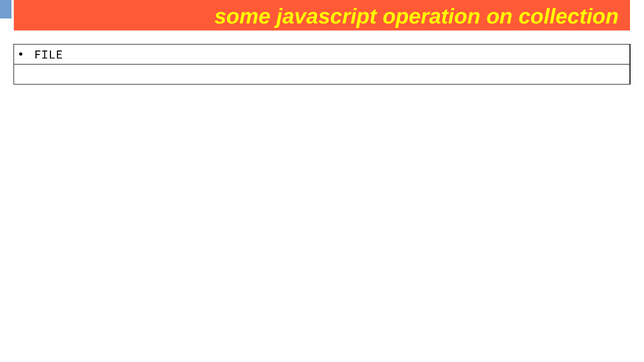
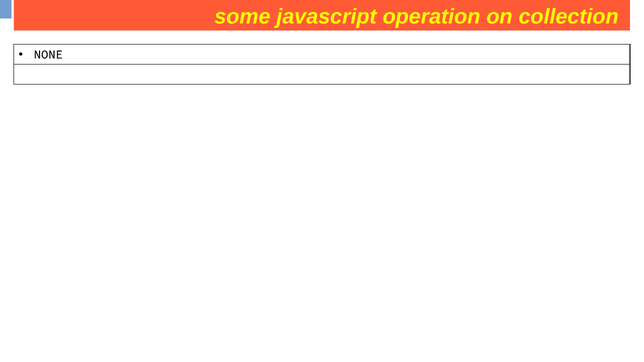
FILE: FILE -> NONE
